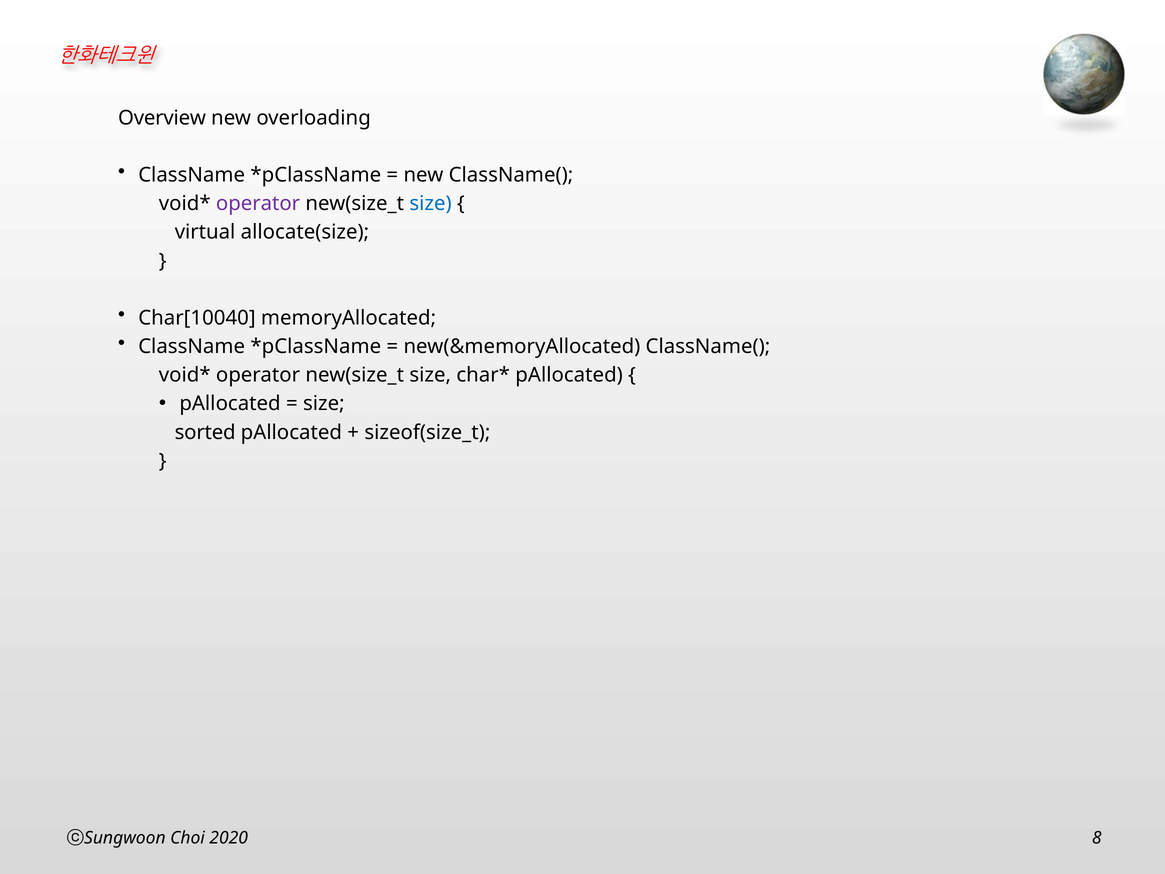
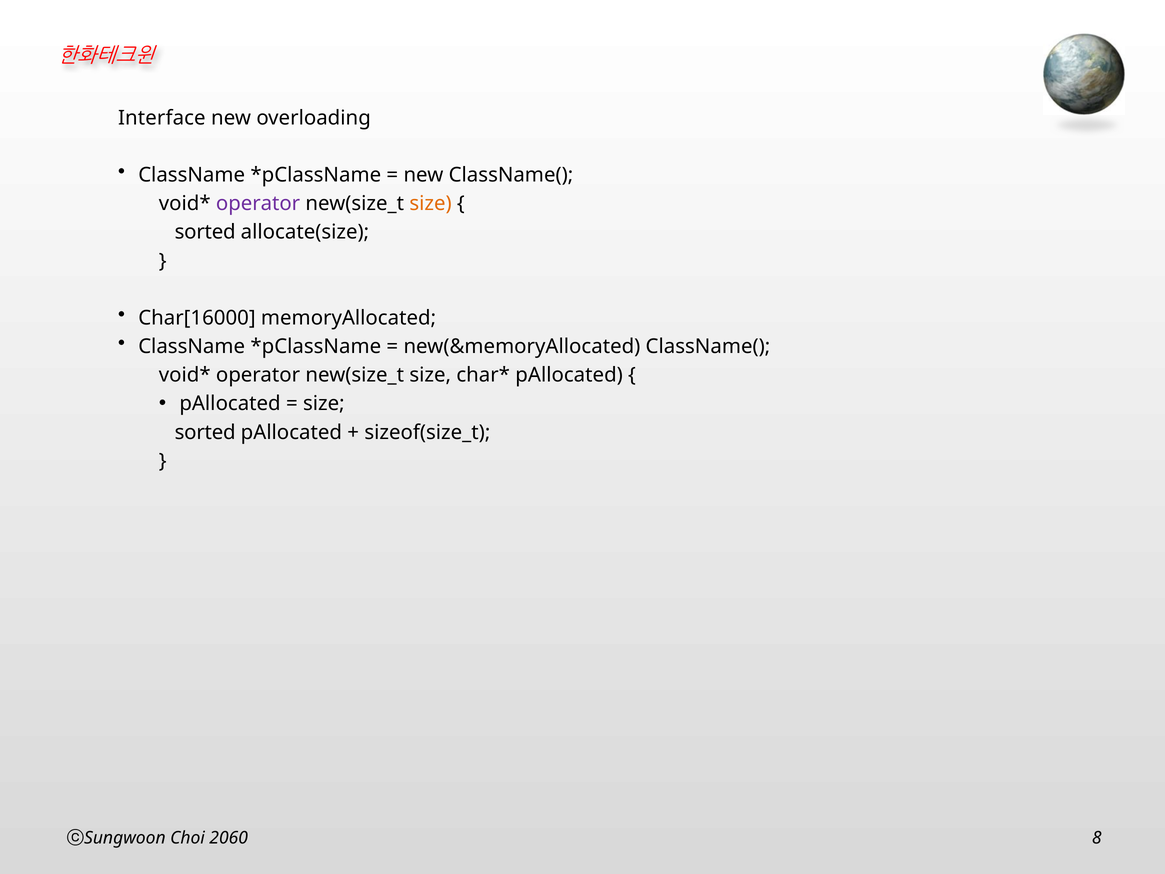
Overview: Overview -> Interface
size at (431, 204) colour: blue -> orange
virtual at (205, 232): virtual -> sorted
Char[10040: Char[10040 -> Char[16000
2020: 2020 -> 2060
